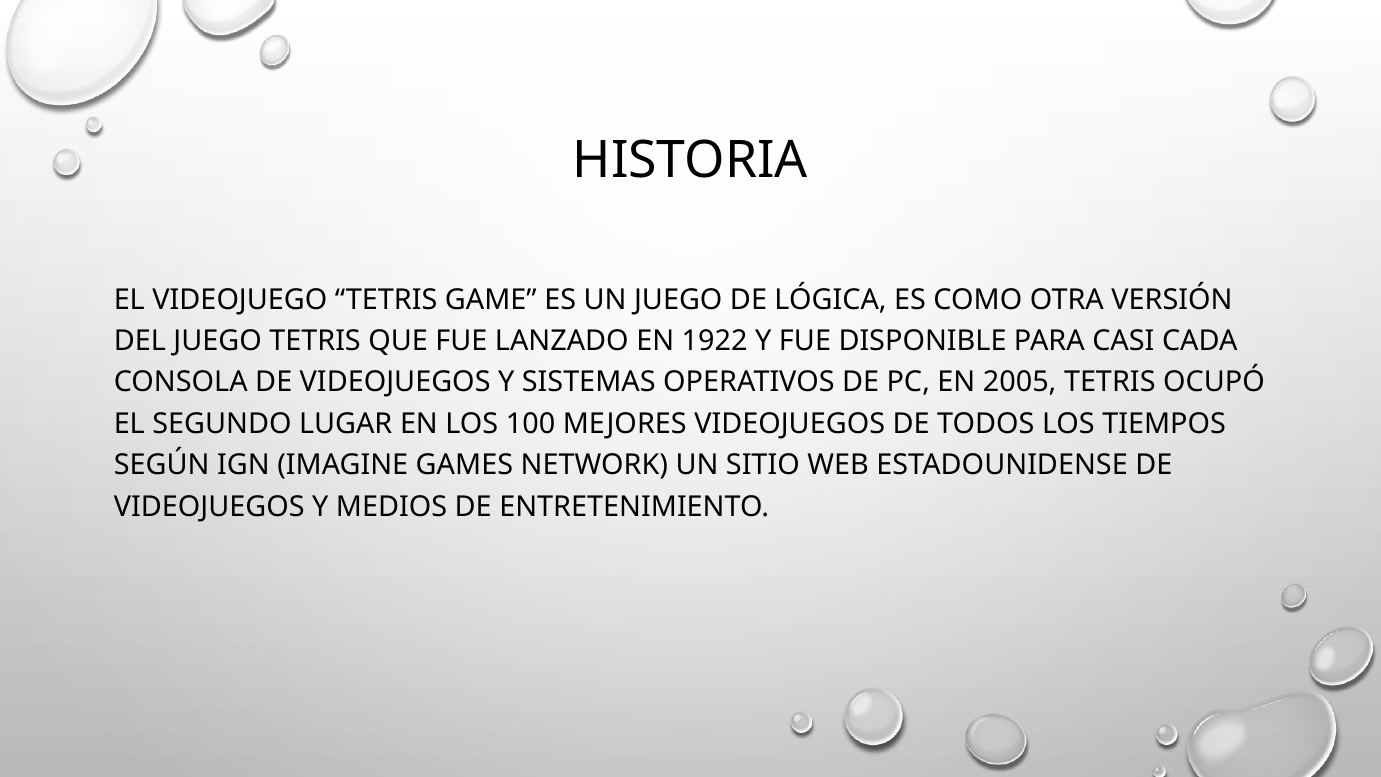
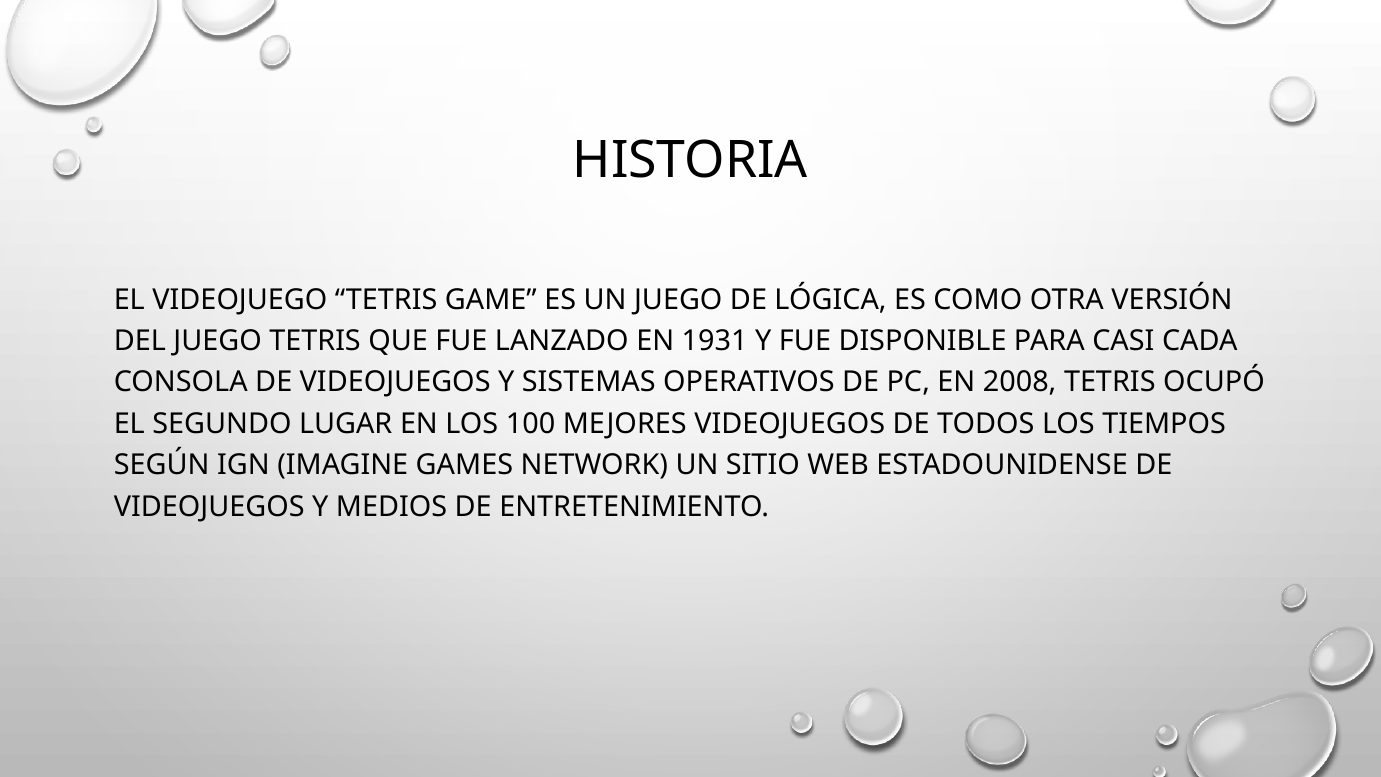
1922: 1922 -> 1931
2005: 2005 -> 2008
